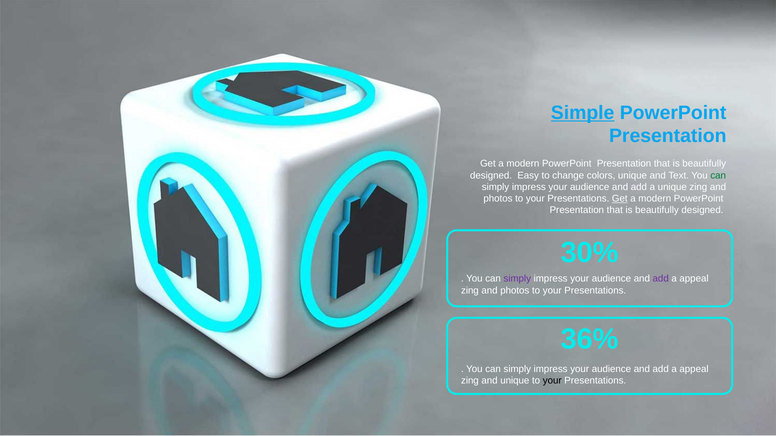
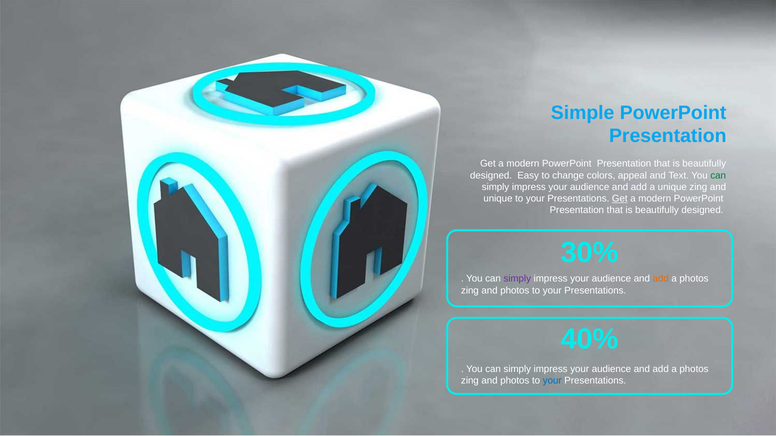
Simple underline: present -> none
colors unique: unique -> appeal
photos at (498, 199): photos -> unique
add at (661, 279) colour: purple -> orange
appeal at (694, 279): appeal -> photos
36%: 36% -> 40%
appeal at (694, 370): appeal -> photos
unique at (515, 381): unique -> photos
your at (552, 381) colour: black -> blue
